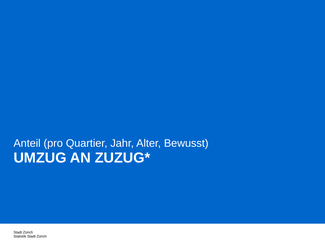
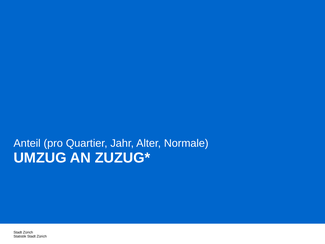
Bewusst: Bewusst -> Normale
